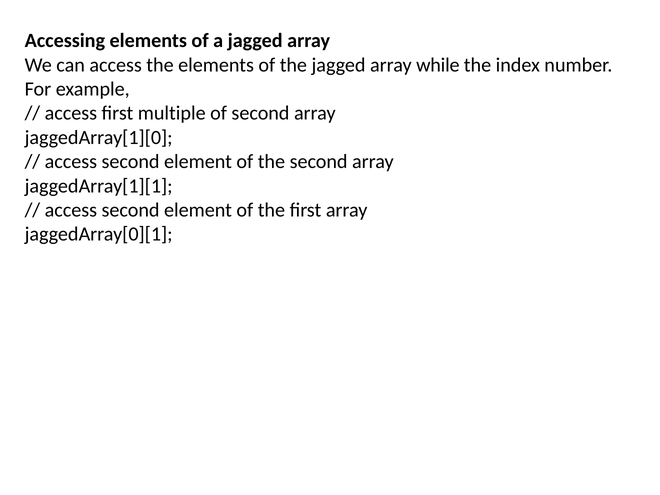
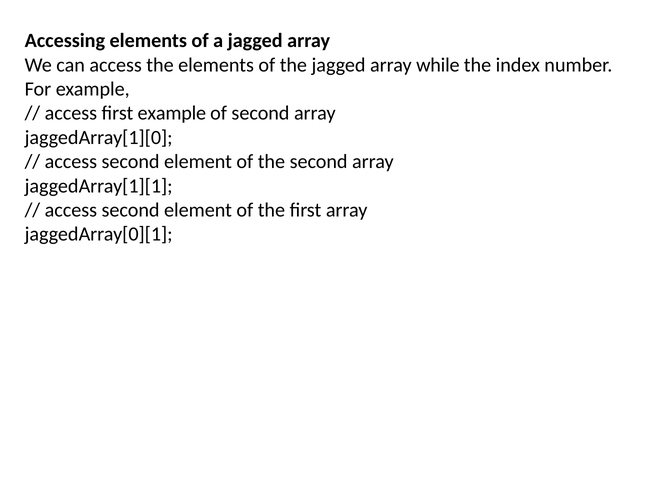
first multiple: multiple -> example
